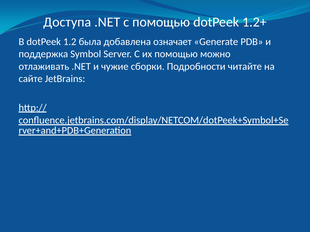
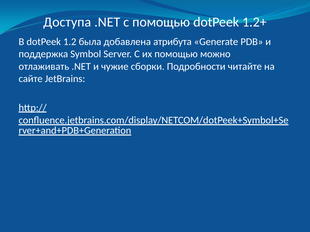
означает: означает -> атрибута
